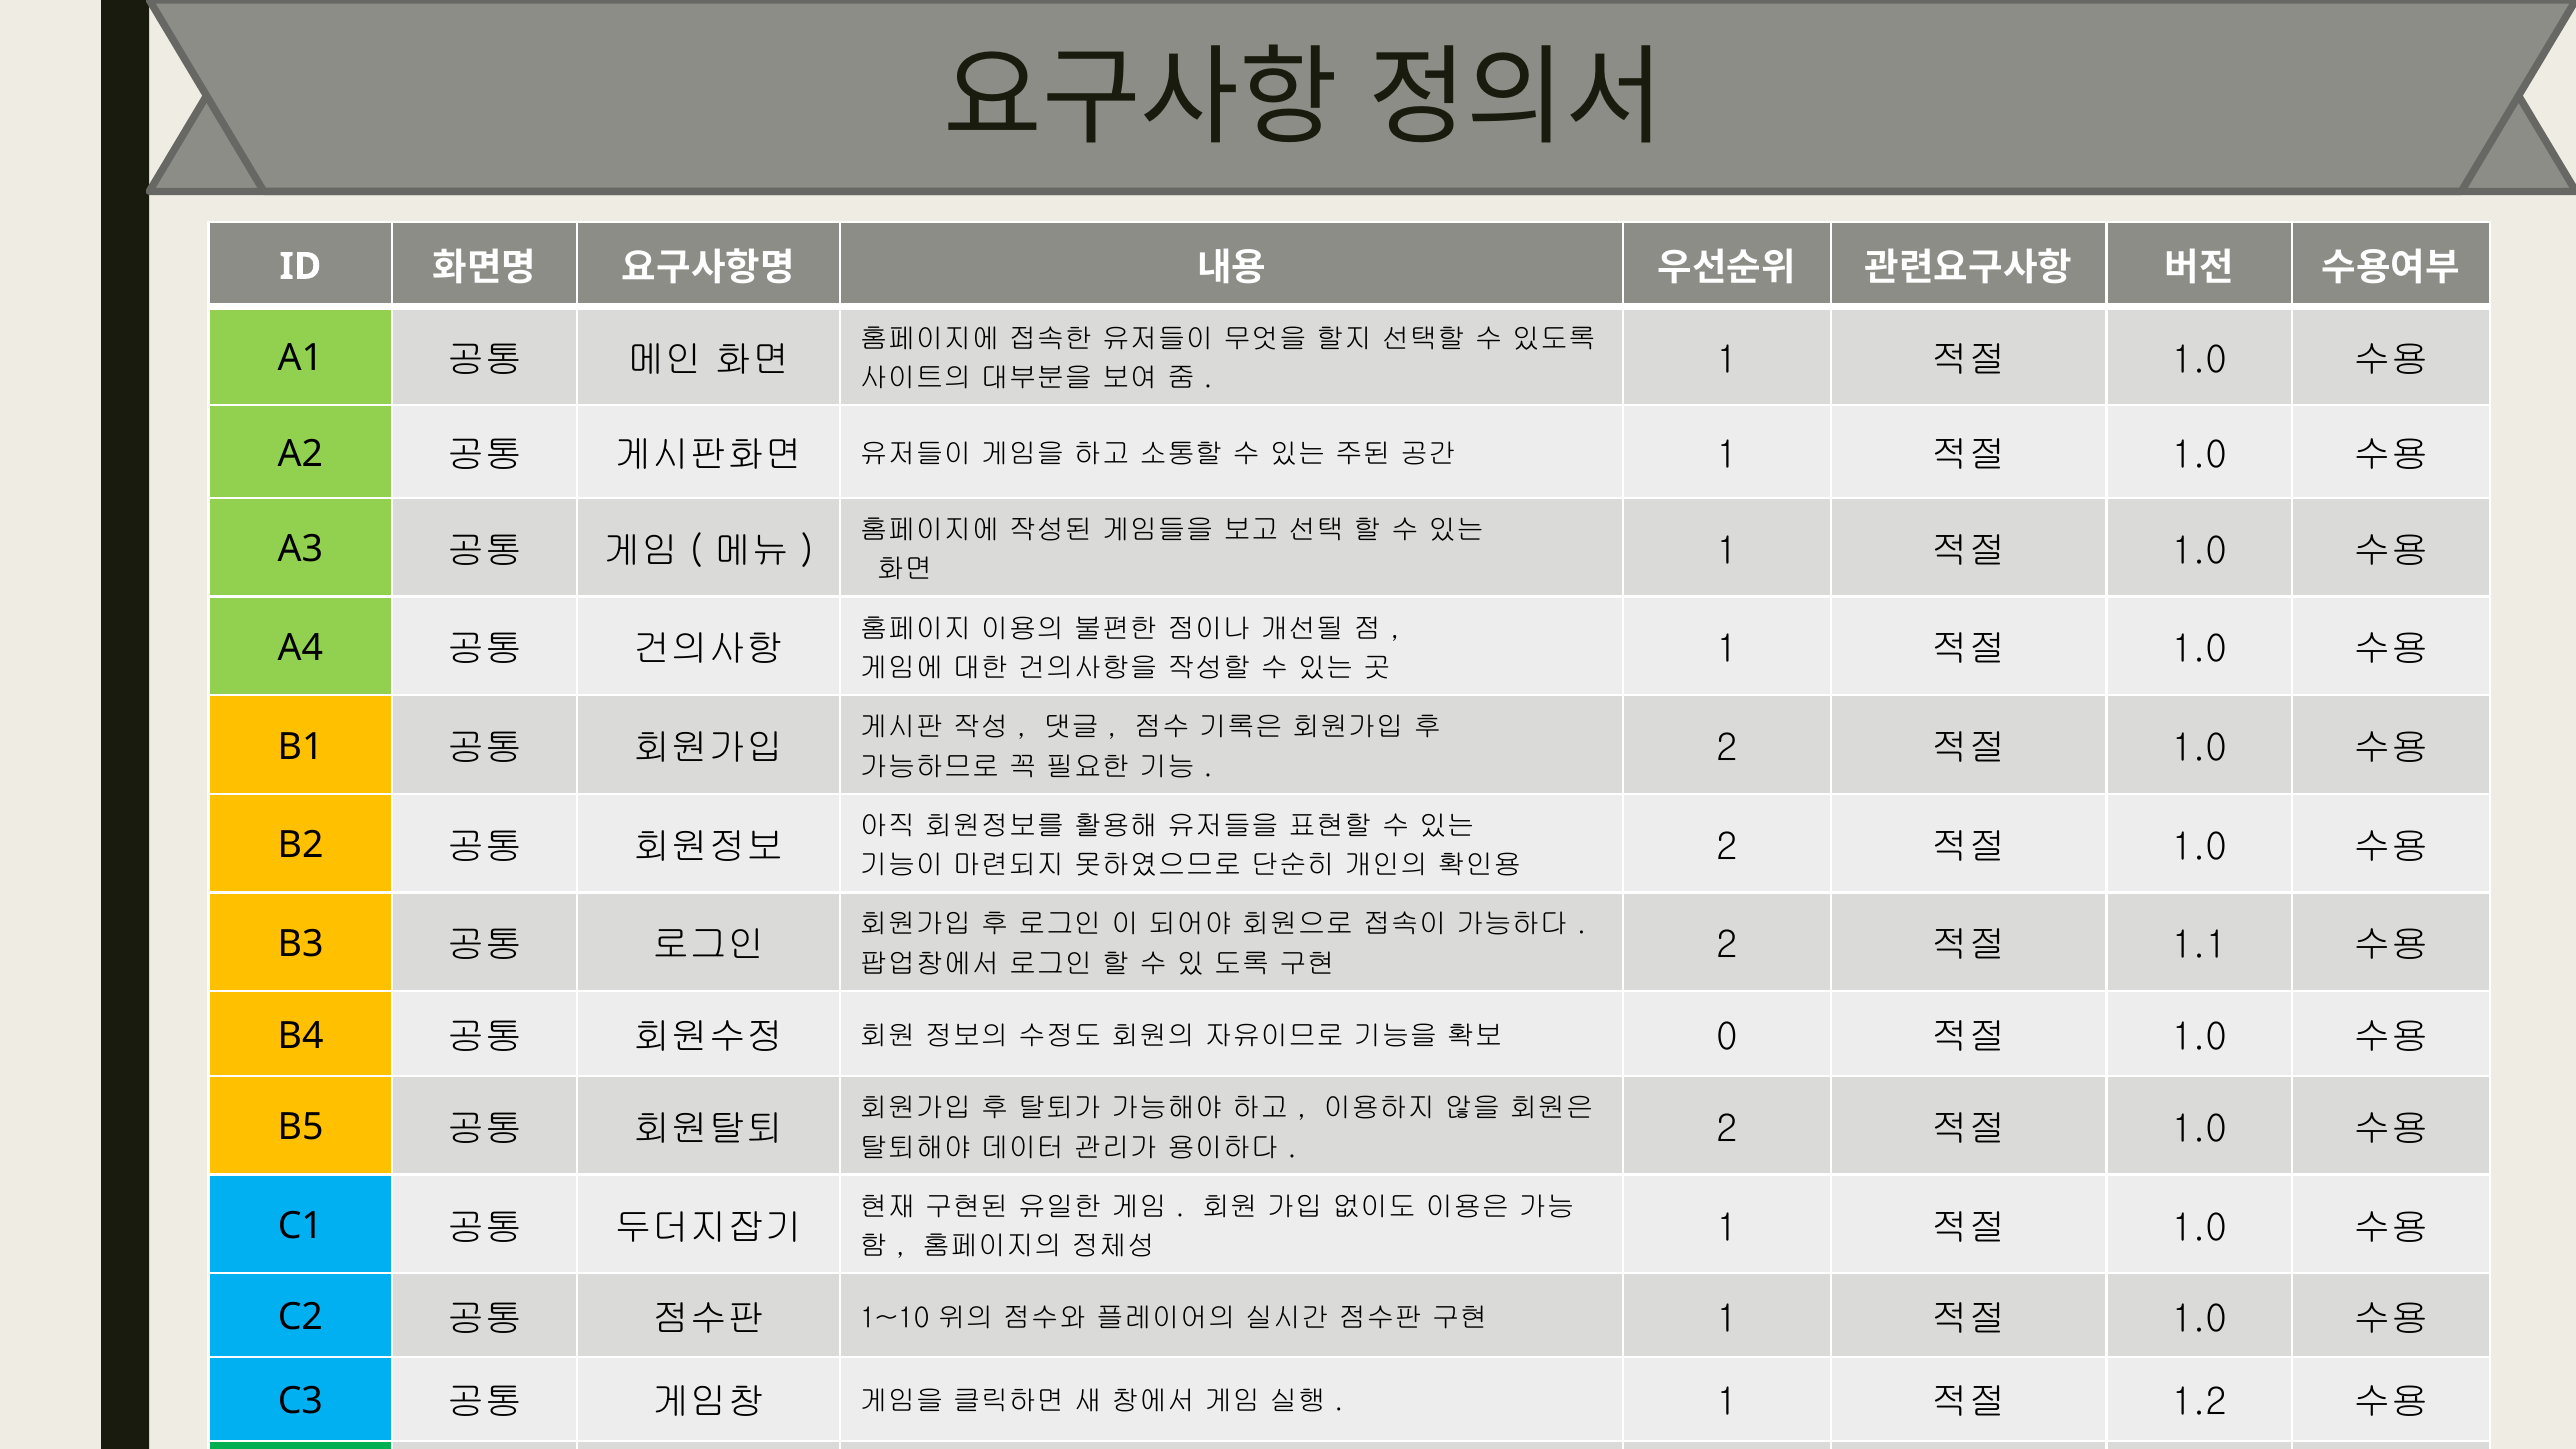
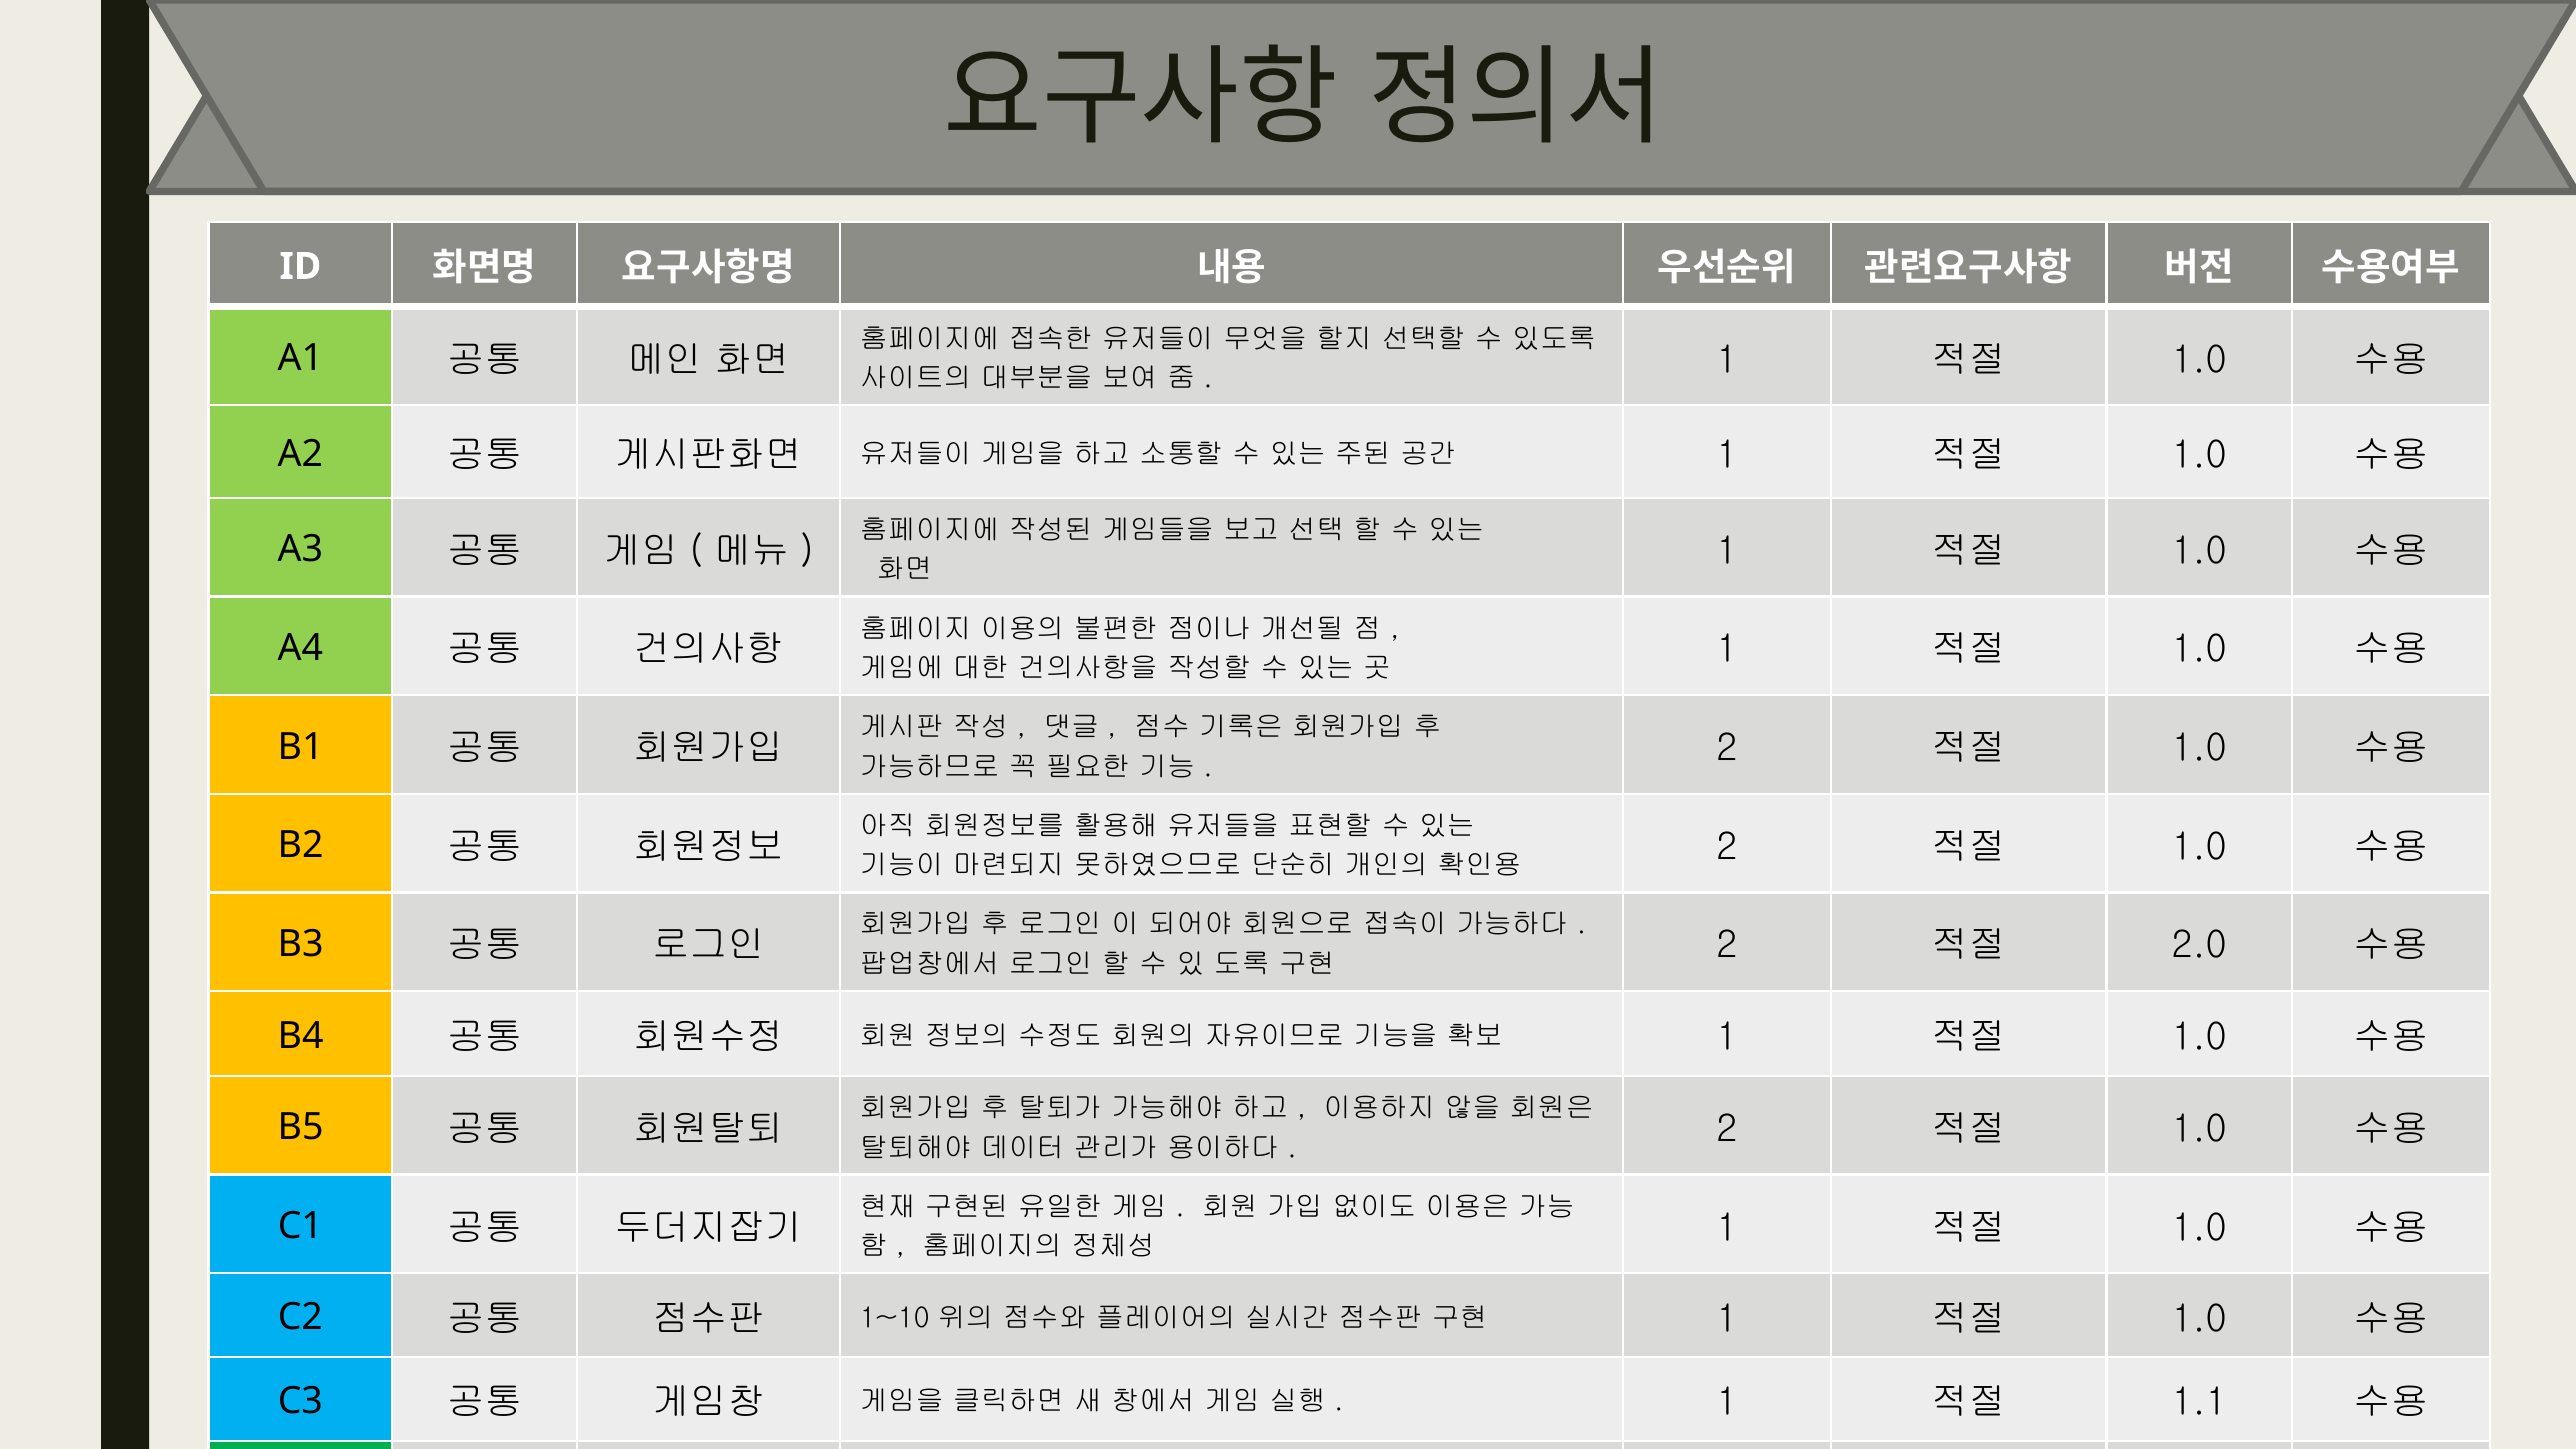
1.1: 1.1 -> 2.0
0 at (1727, 1037): 0 -> 1
1.2: 1.2 -> 1.1
